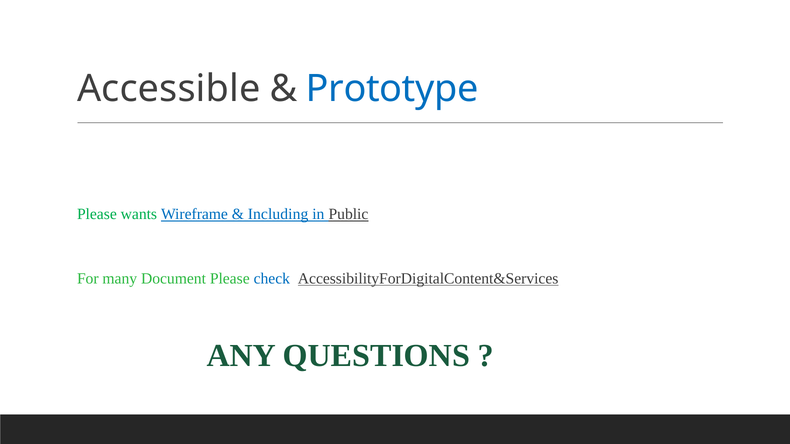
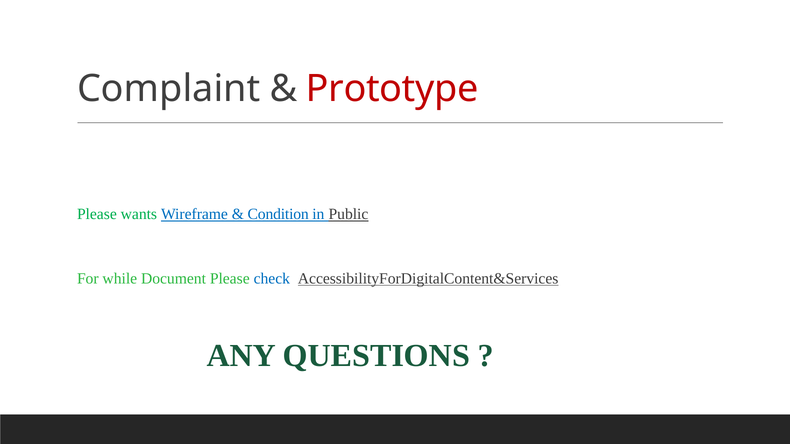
Accessible: Accessible -> Complaint
Prototype colour: blue -> red
Including: Including -> Condition
many: many -> while
